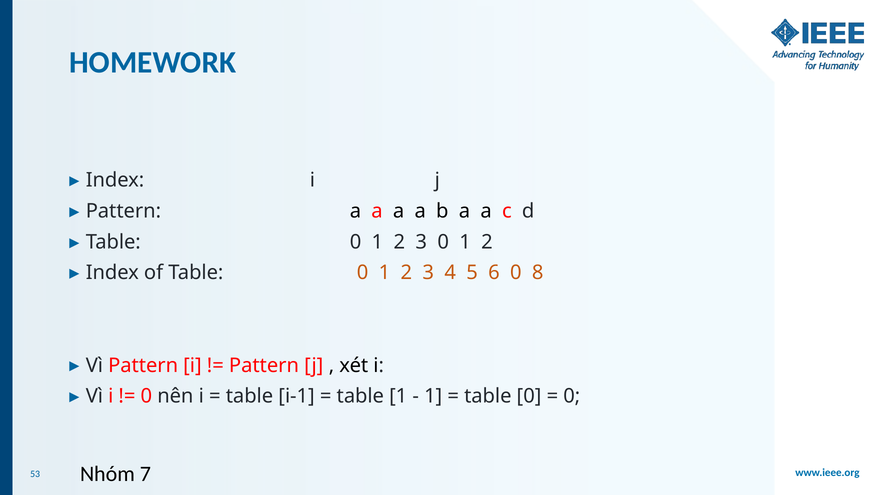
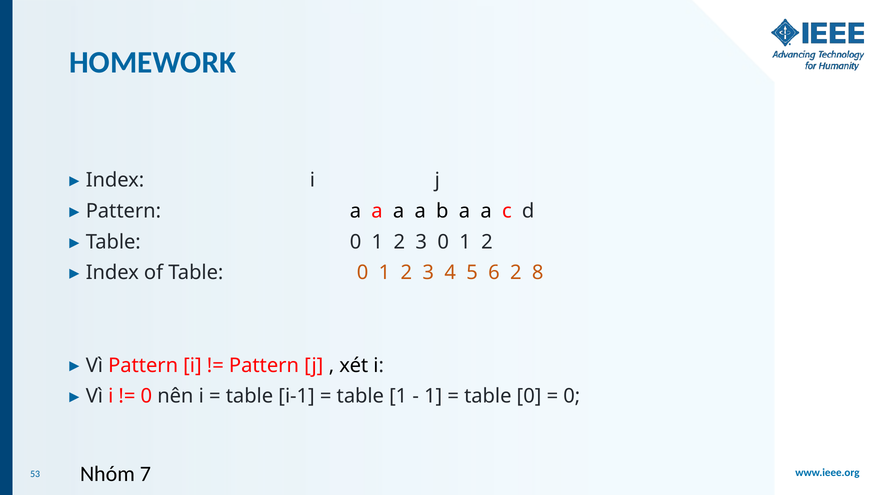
6 0: 0 -> 2
